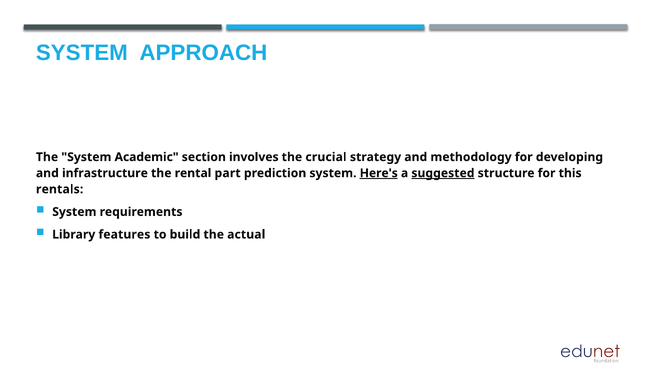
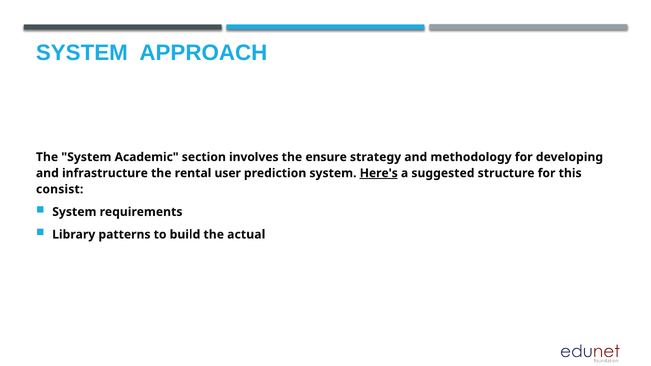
crucial: crucial -> ensure
part: part -> user
suggested underline: present -> none
rentals: rentals -> consist
features: features -> patterns
